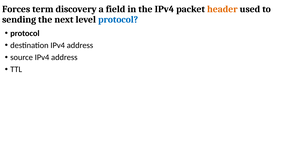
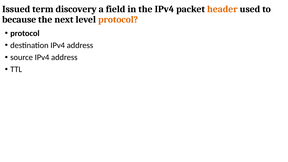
Forces: Forces -> Issued
sending: sending -> because
protocol at (118, 20) colour: blue -> orange
